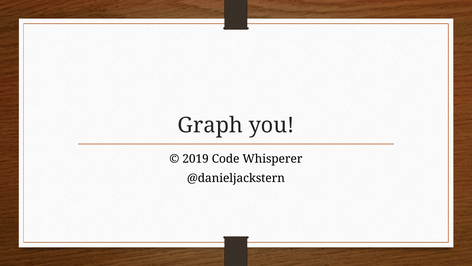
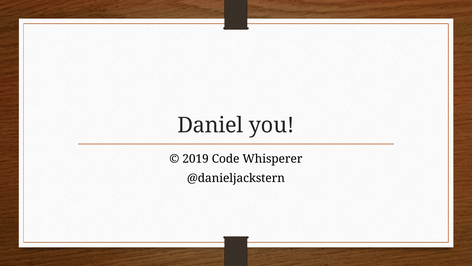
Graph: Graph -> Daniel
